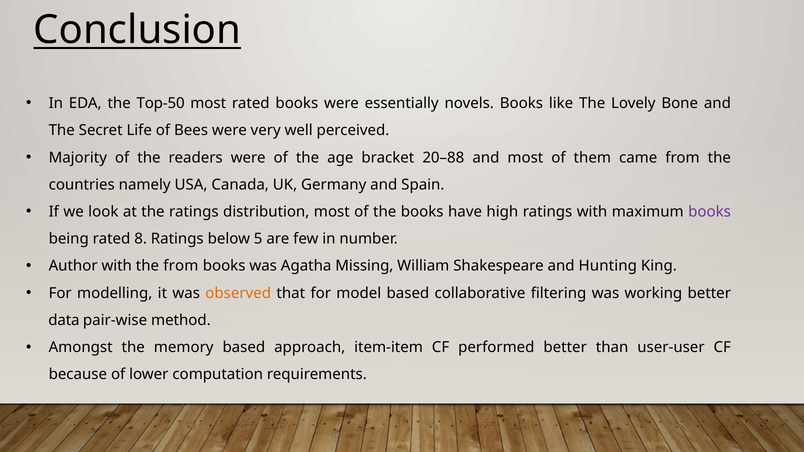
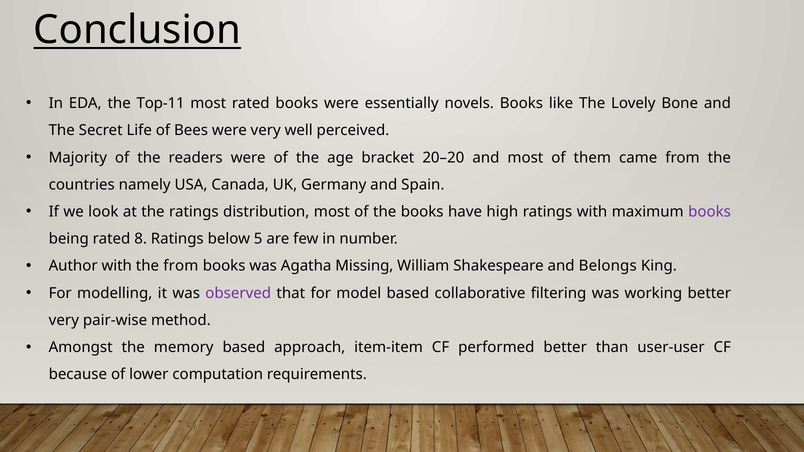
Top-50: Top-50 -> Top-11
20–88: 20–88 -> 20–20
Hunting: Hunting -> Belongs
observed colour: orange -> purple
data at (64, 320): data -> very
